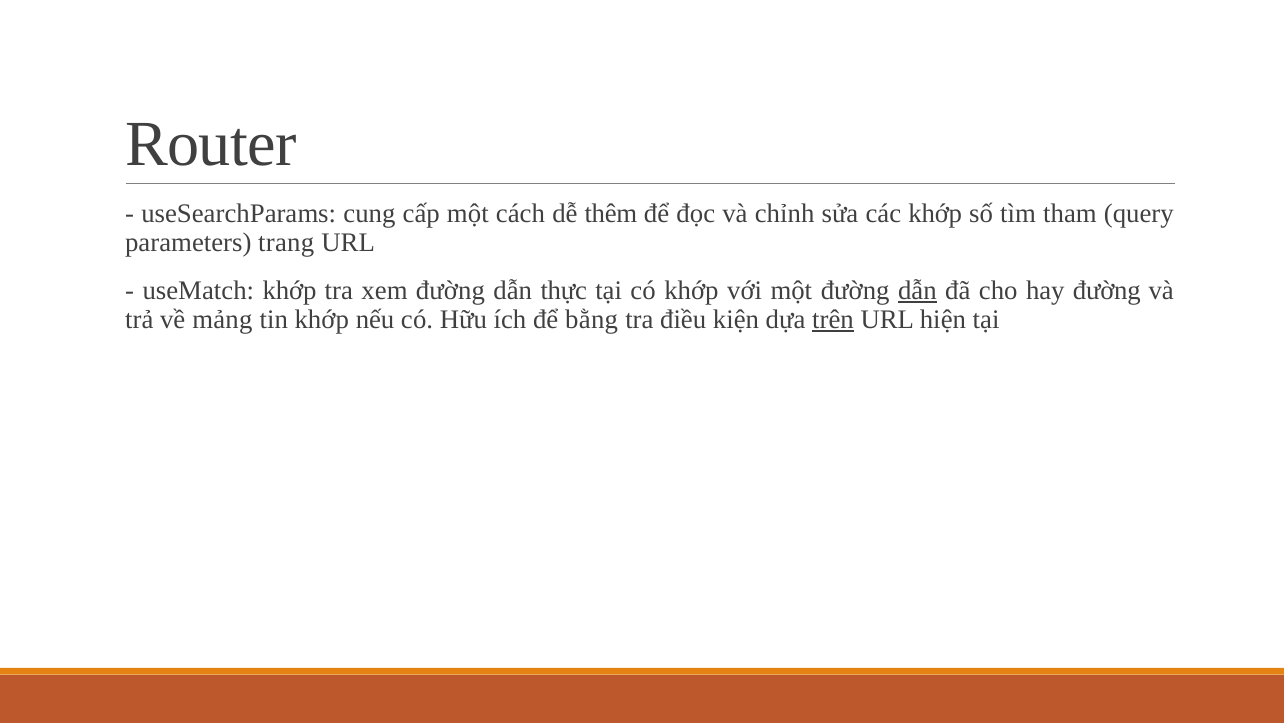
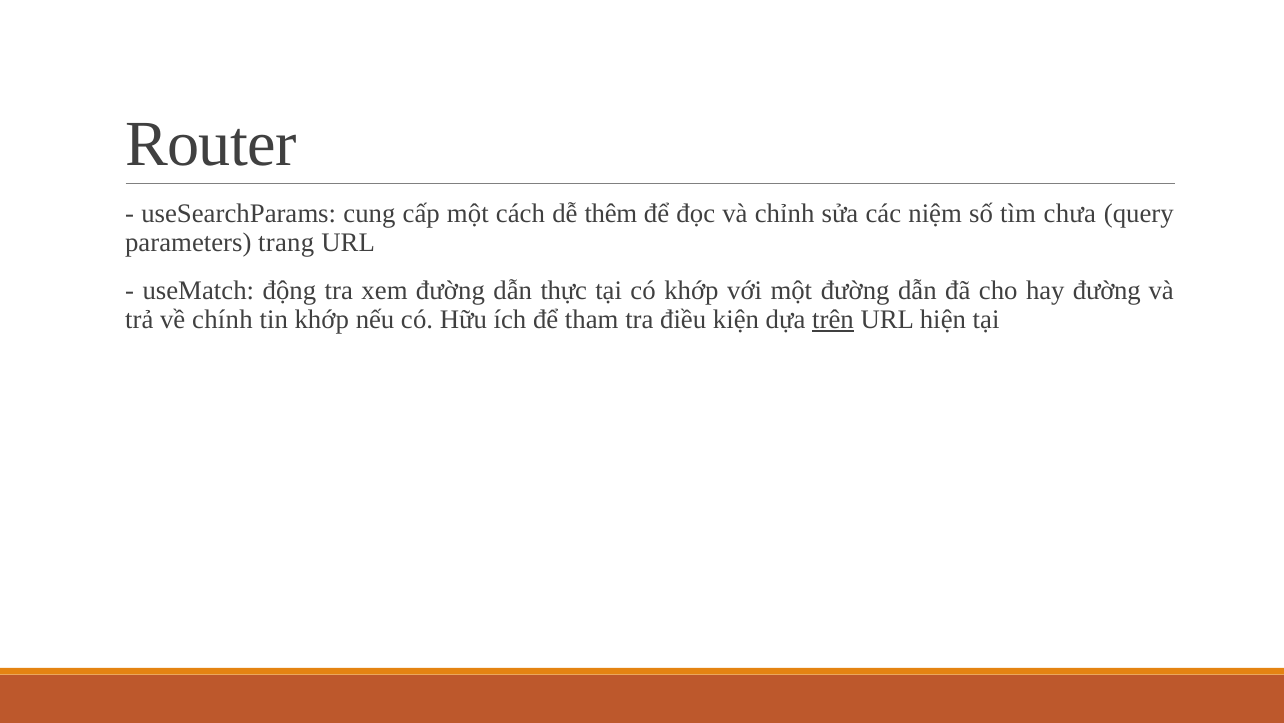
các khớp: khớp -> niệm
tham: tham -> chưa
useMatch khớp: khớp -> động
dẫn at (917, 290) underline: present -> none
mảng: mảng -> chính
bằng: bằng -> tham
